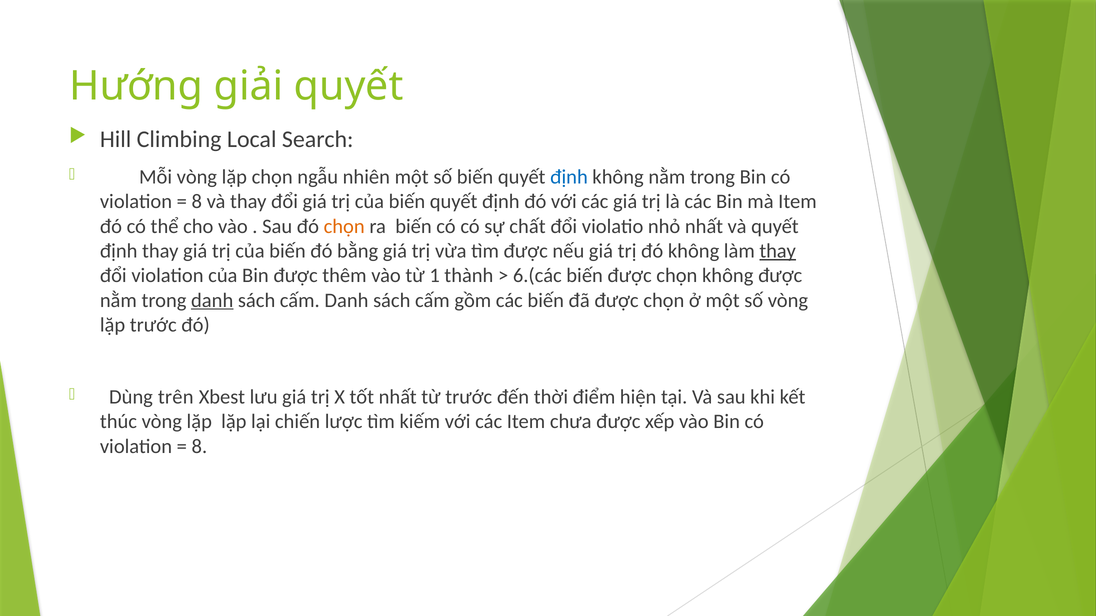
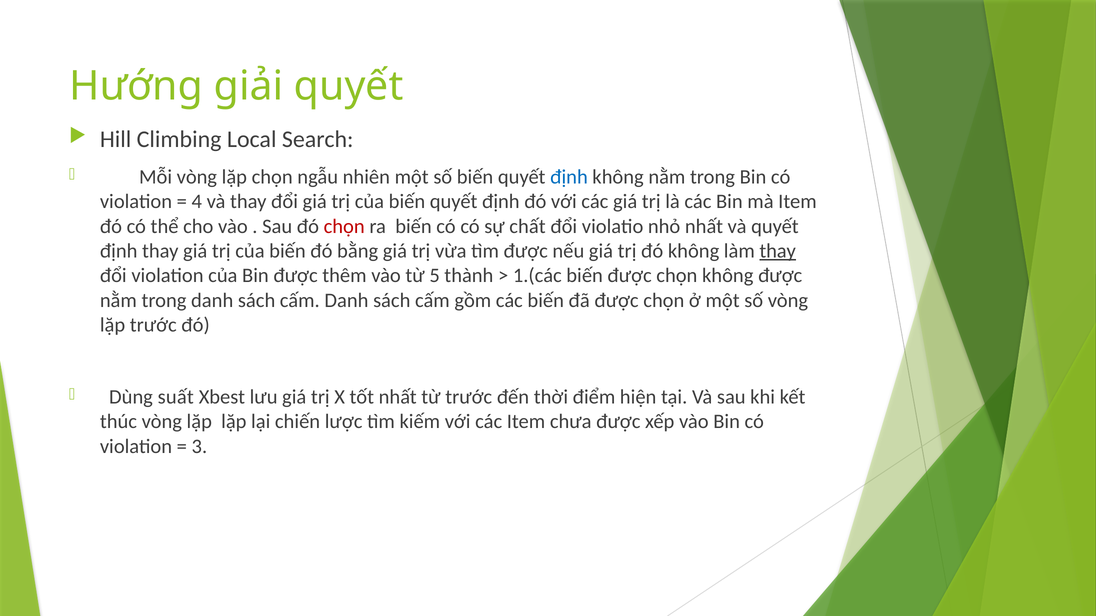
8 at (197, 202): 8 -> 4
chọn at (344, 227) colour: orange -> red
1: 1 -> 5
6.(các: 6.(các -> 1.(các
danh at (212, 300) underline: present -> none
trên: trên -> suất
8 at (199, 447): 8 -> 3
